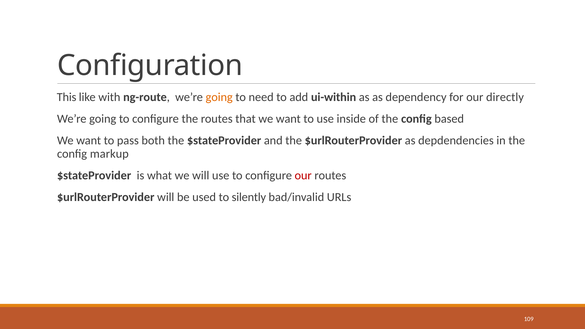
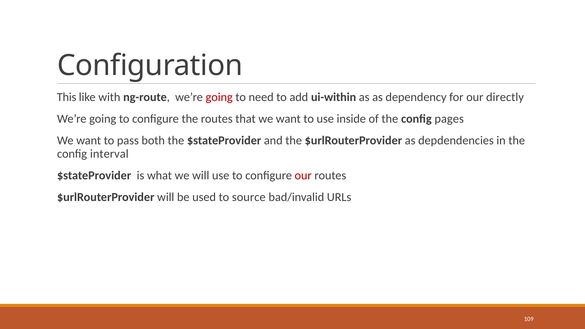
going at (219, 97) colour: orange -> red
based: based -> pages
markup: markup -> interval
silently: silently -> source
